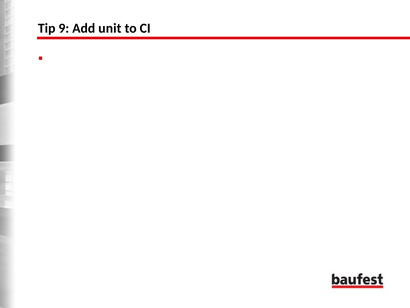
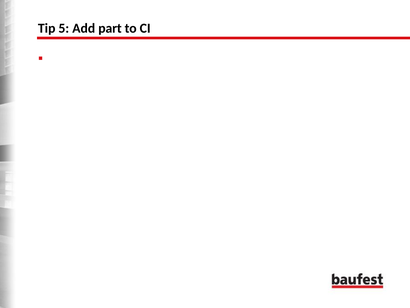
9: 9 -> 5
unit: unit -> part
